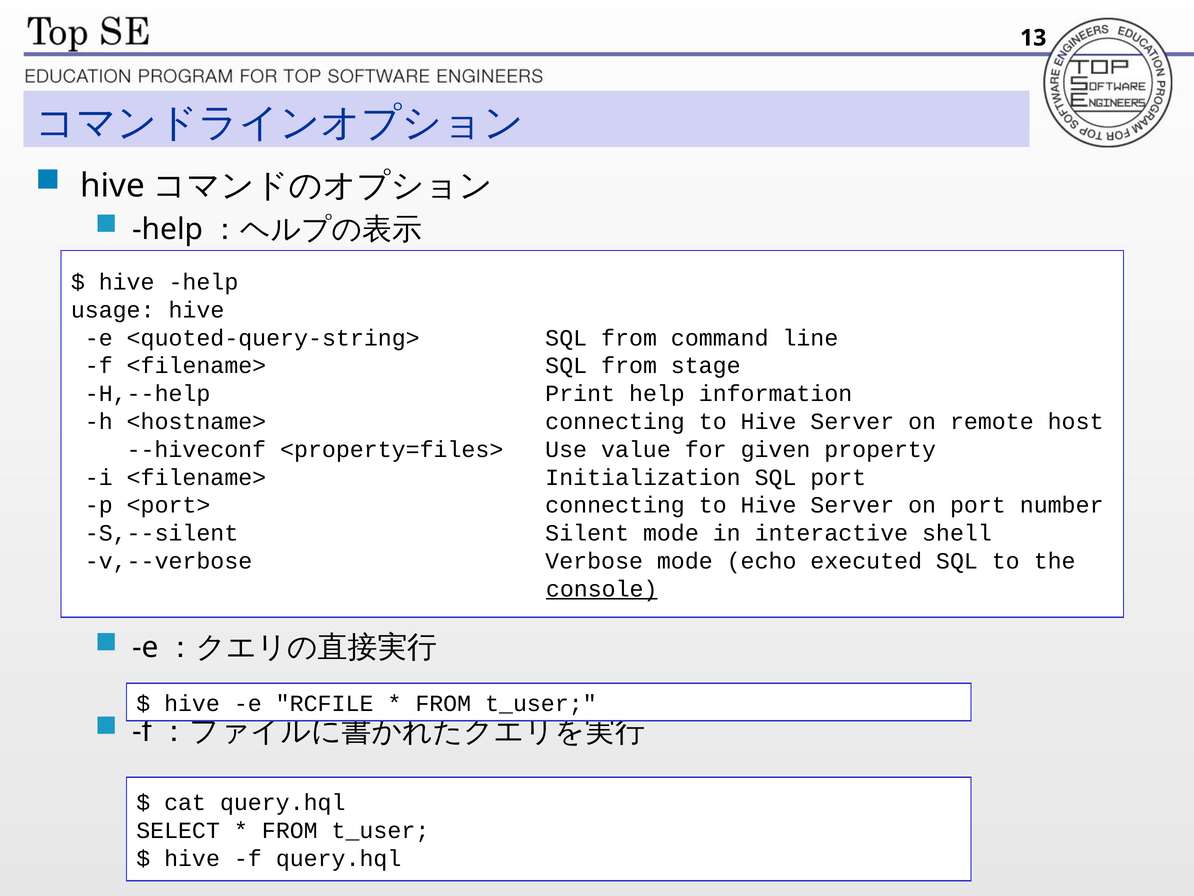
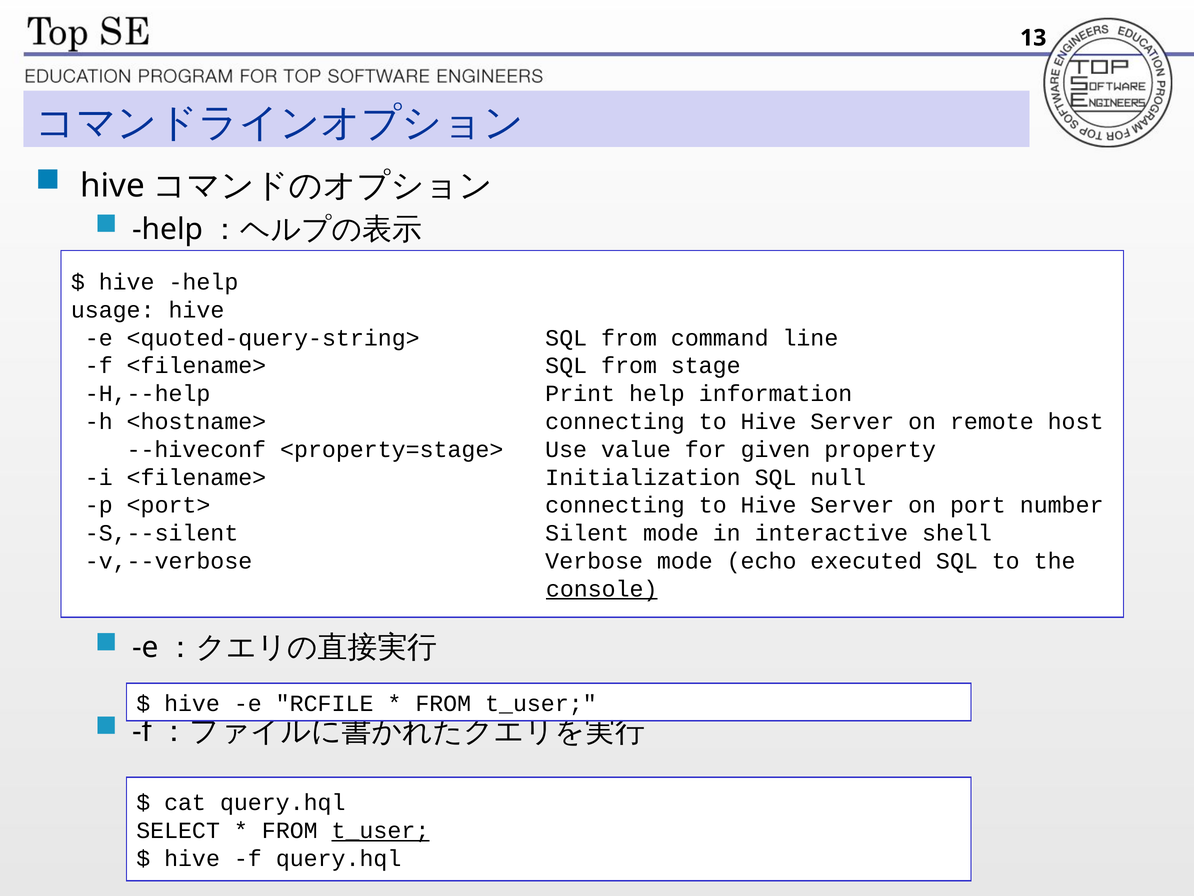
<property=files>: <property=files> -> <property=stage>
SQL port: port -> null
t_user at (380, 830) underline: none -> present
